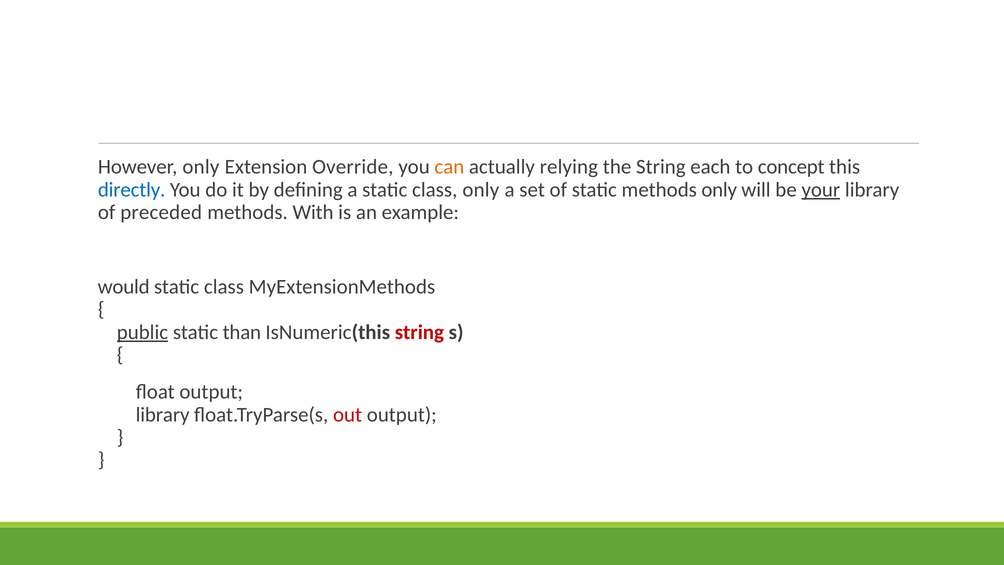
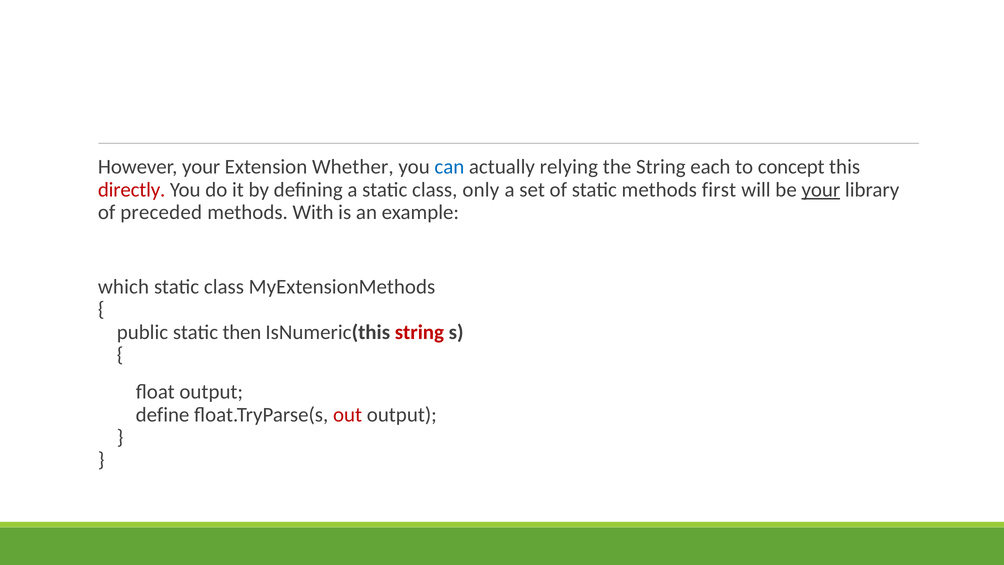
However only: only -> your
Override: Override -> Whether
can colour: orange -> blue
directly colour: blue -> red
methods only: only -> first
would: would -> which
public underline: present -> none
than: than -> then
library at (163, 414): library -> define
